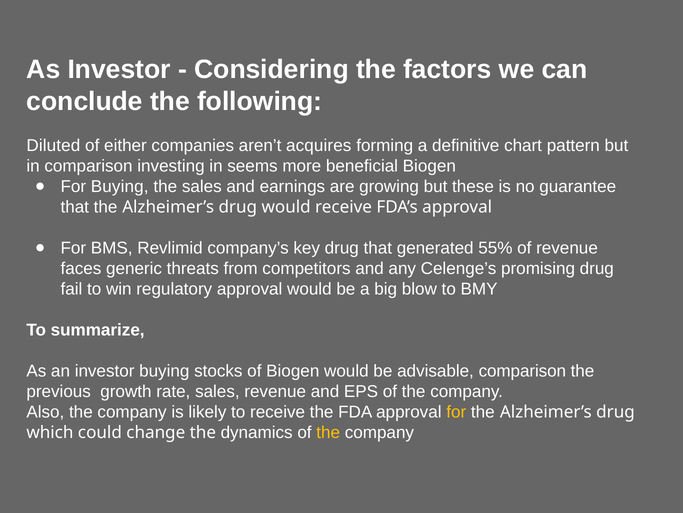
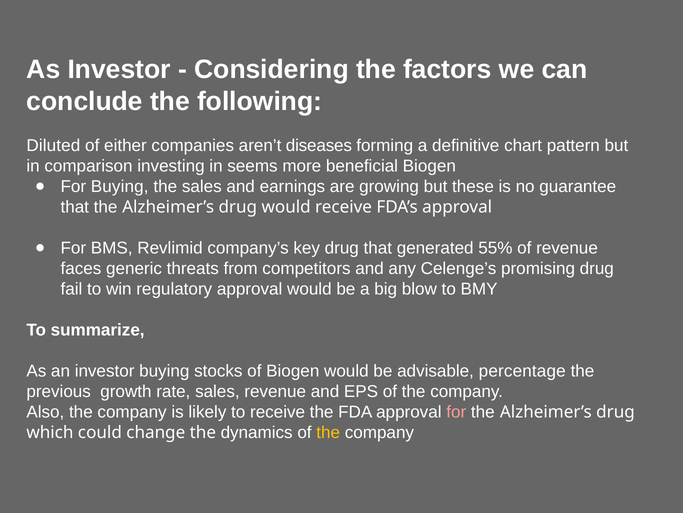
acquires: acquires -> diseases
advisable comparison: comparison -> percentage
for at (456, 412) colour: yellow -> pink
